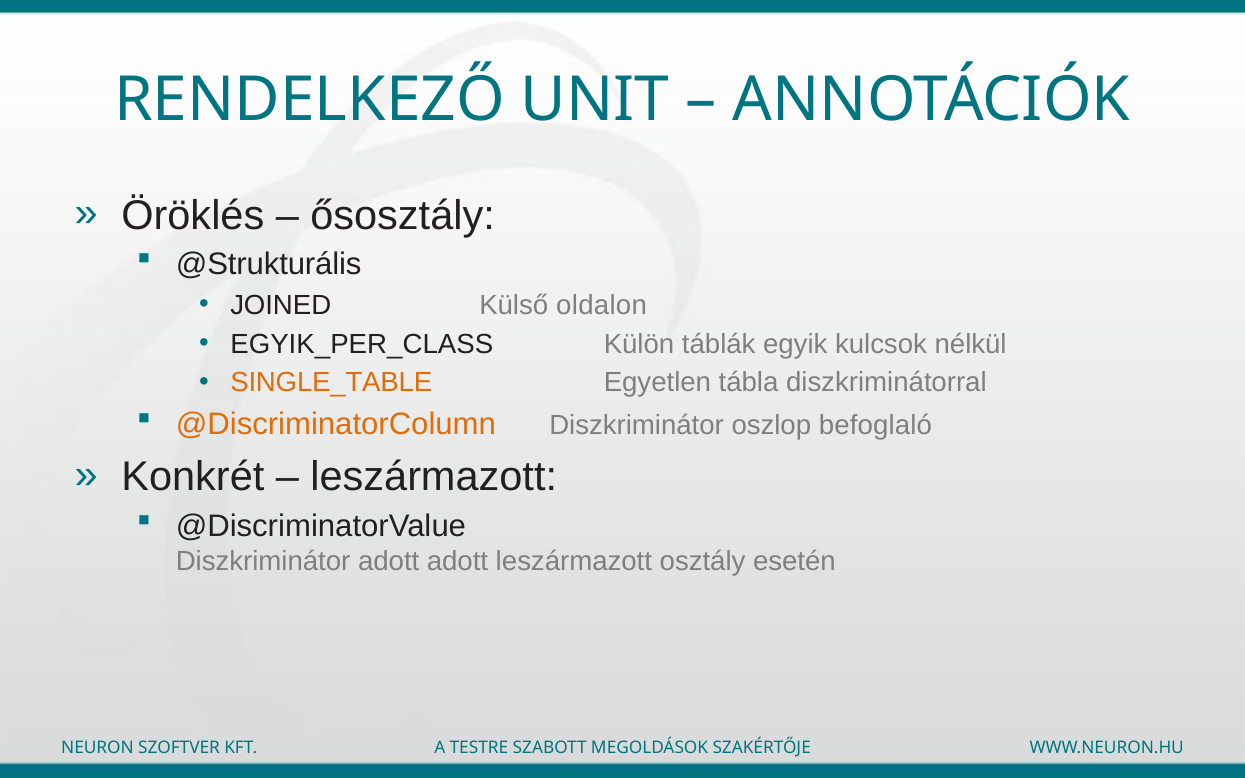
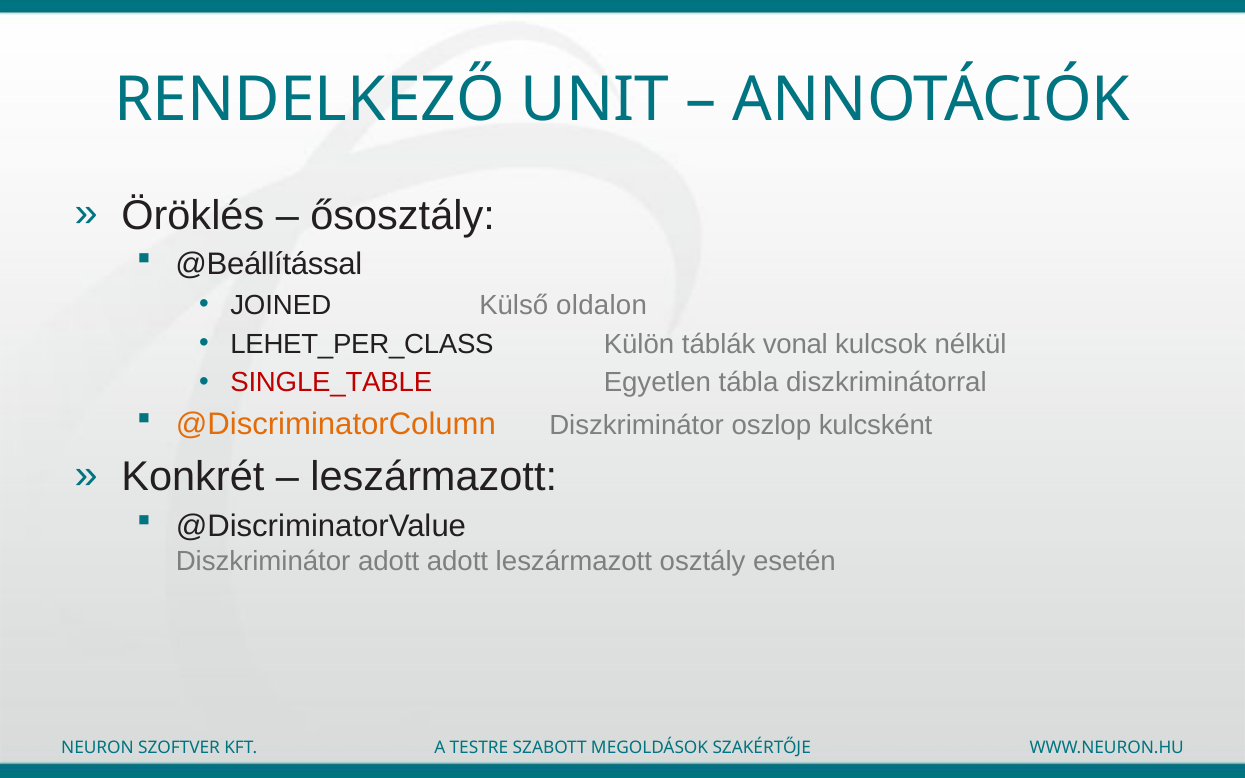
@Strukturális: @Strukturális -> @Beállítással
EGYIK_PER_CLASS: EGYIK_PER_CLASS -> LEHET_PER_CLASS
egyik: egyik -> vonal
SINGLE_TABLE colour: orange -> red
befoglaló: befoglaló -> kulcsként
